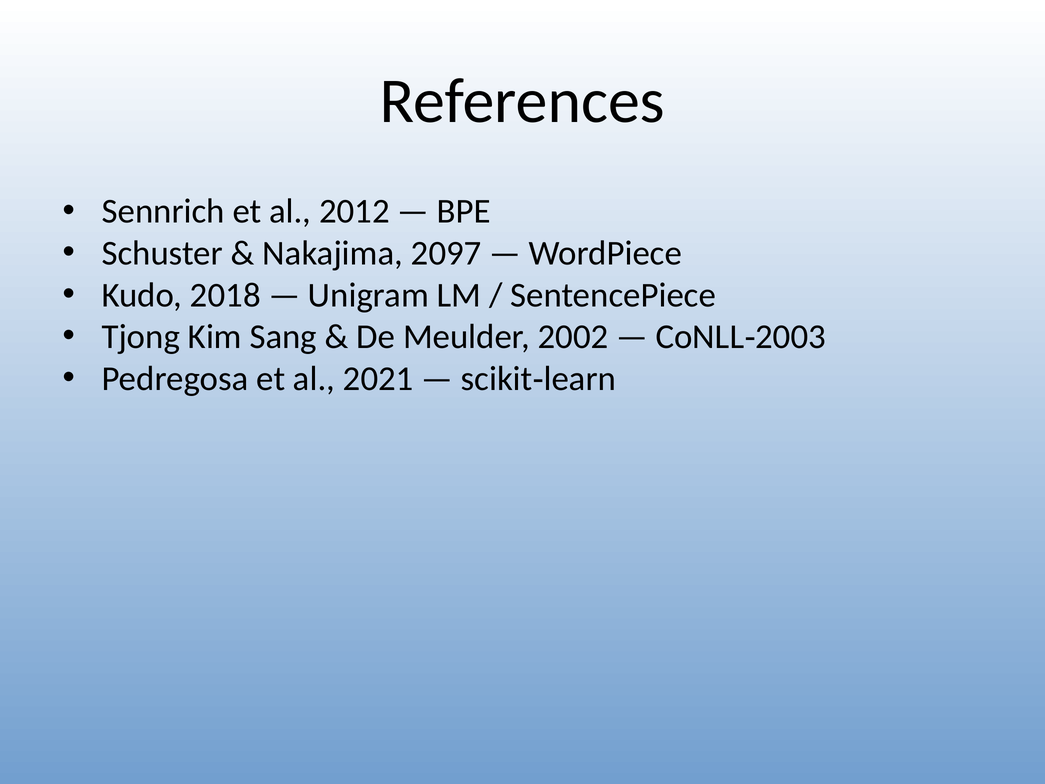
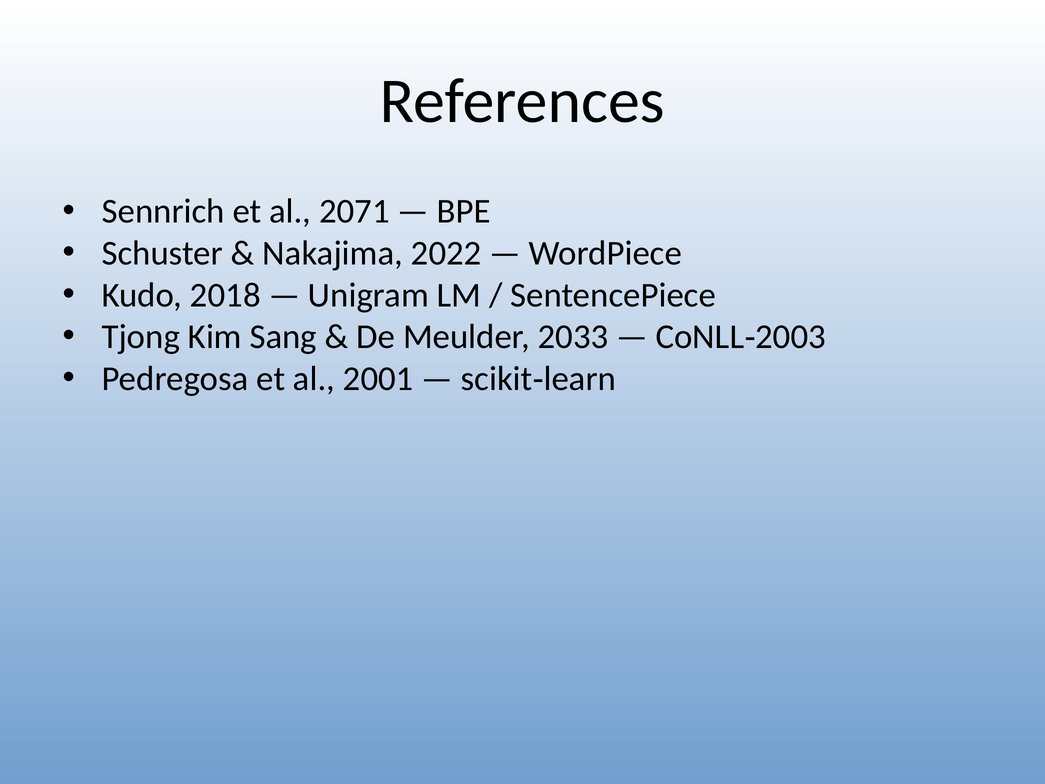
2012: 2012 -> 2071
2097: 2097 -> 2022
2002: 2002 -> 2033
2021: 2021 -> 2001
